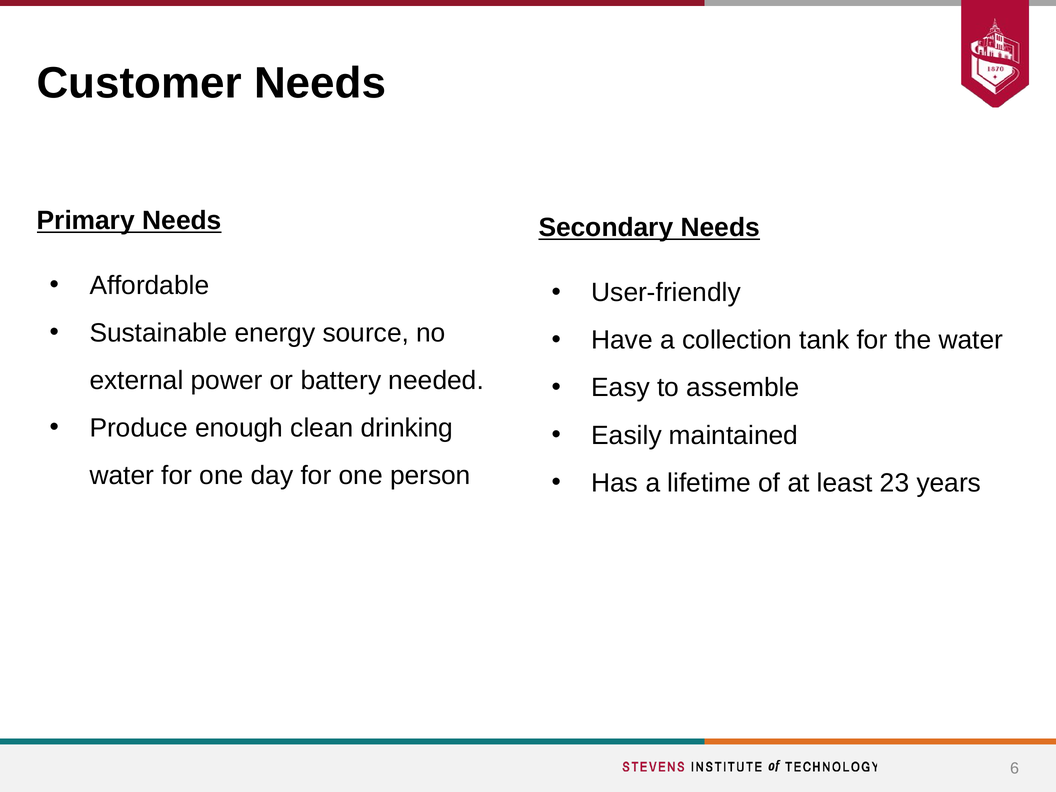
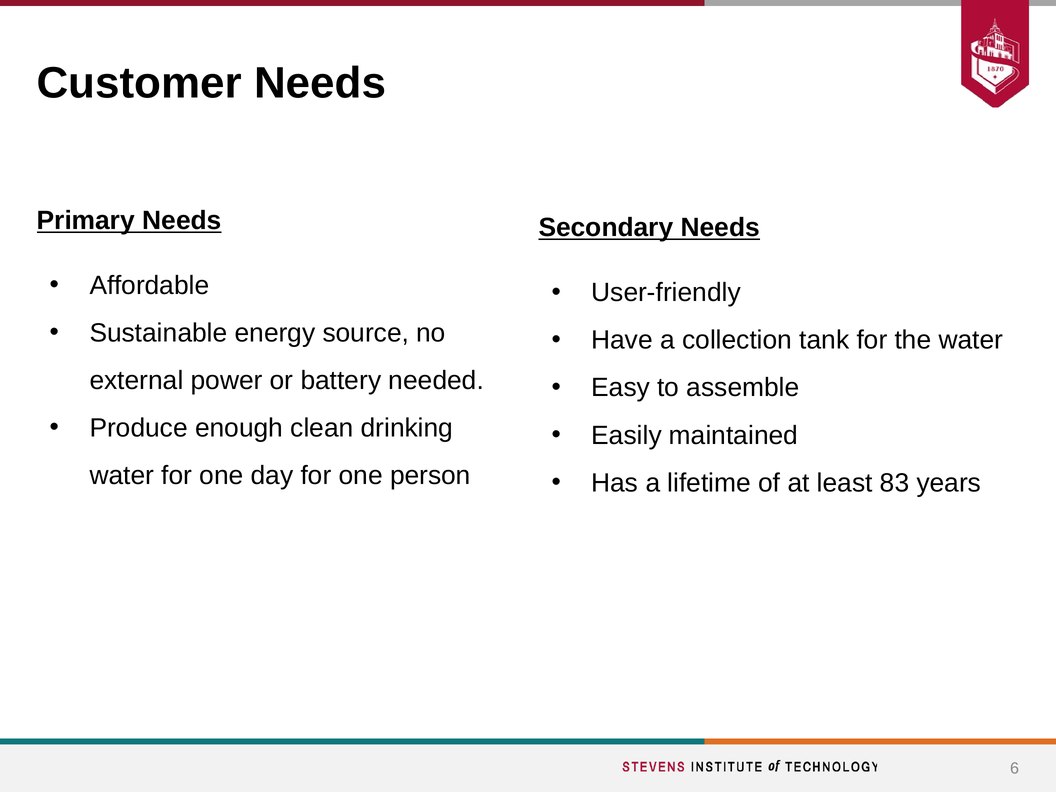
23: 23 -> 83
